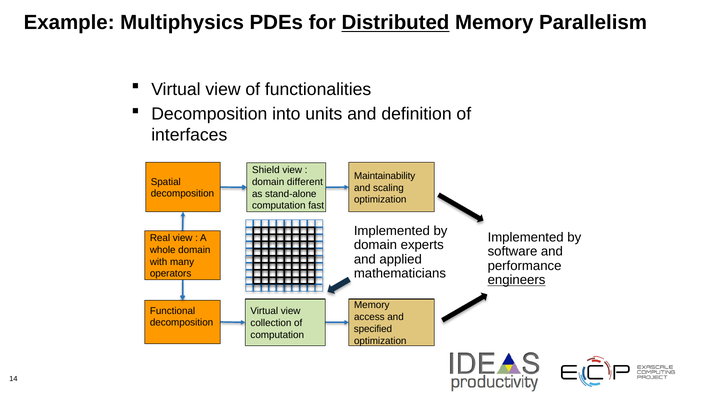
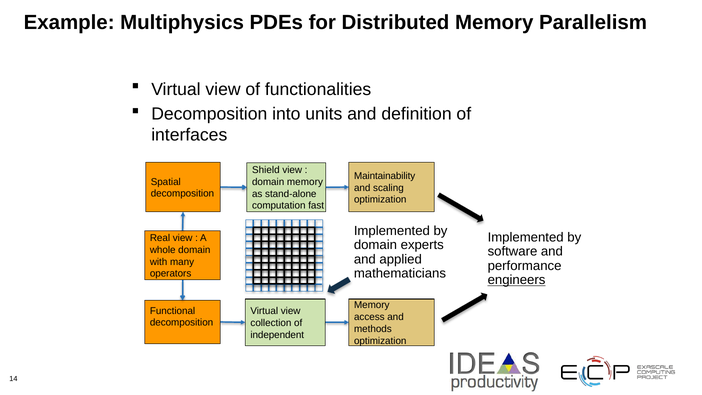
Distributed underline: present -> none
domain different: different -> memory
specified: specified -> methods
computation at (277, 335): computation -> independent
